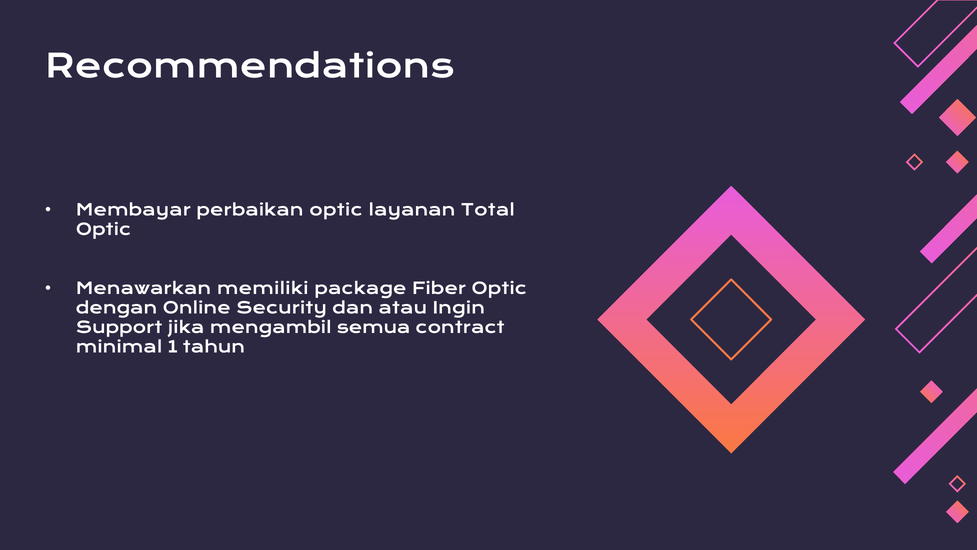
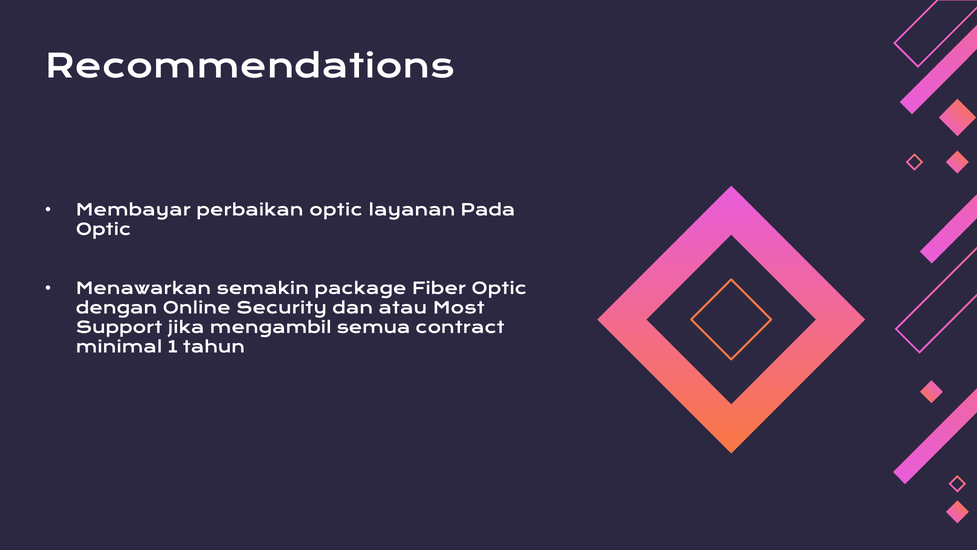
Total: Total -> Pada
memiliki: memiliki -> semakin
Ingin: Ingin -> Most
